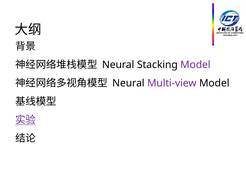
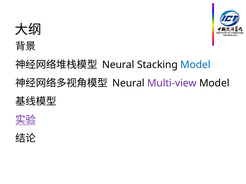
Model at (196, 65) colour: purple -> blue
